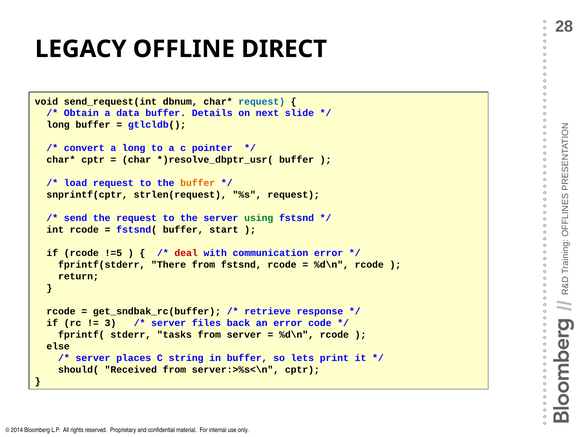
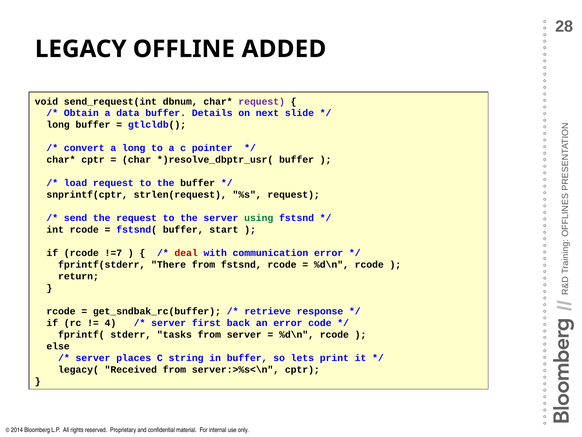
DIRECT: DIRECT -> ADDED
request at (262, 101) colour: blue -> purple
buffer at (198, 183) colour: orange -> black
!=5: !=5 -> !=7
3: 3 -> 4
files: files -> first
should(: should( -> legacy(
